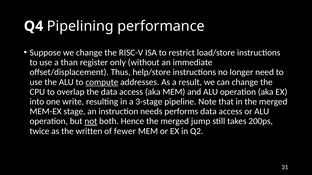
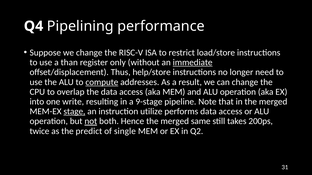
immediate underline: none -> present
3-stage: 3-stage -> 9-stage
stage underline: none -> present
needs: needs -> utilize
jump: jump -> same
written: written -> predict
fewer: fewer -> single
